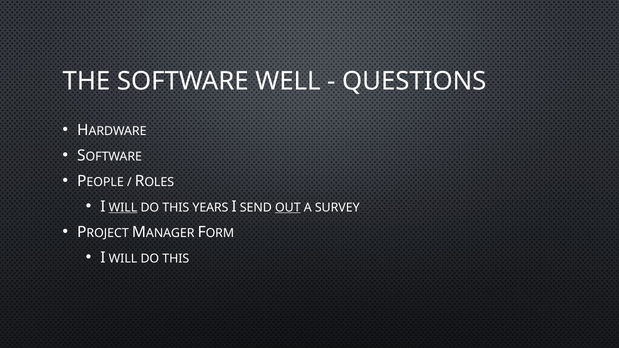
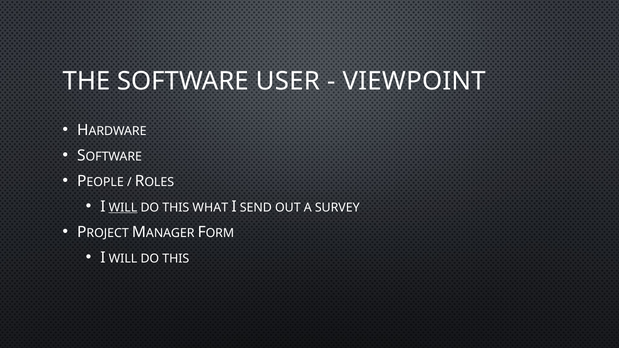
WELL: WELL -> USER
QUESTIONS: QUESTIONS -> VIEWPOINT
YEARS: YEARS -> WHAT
OUT underline: present -> none
